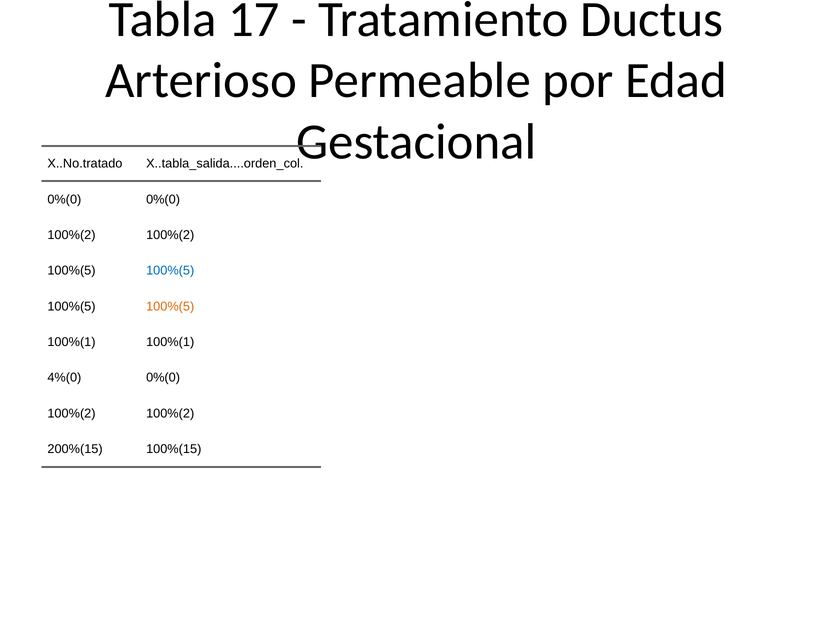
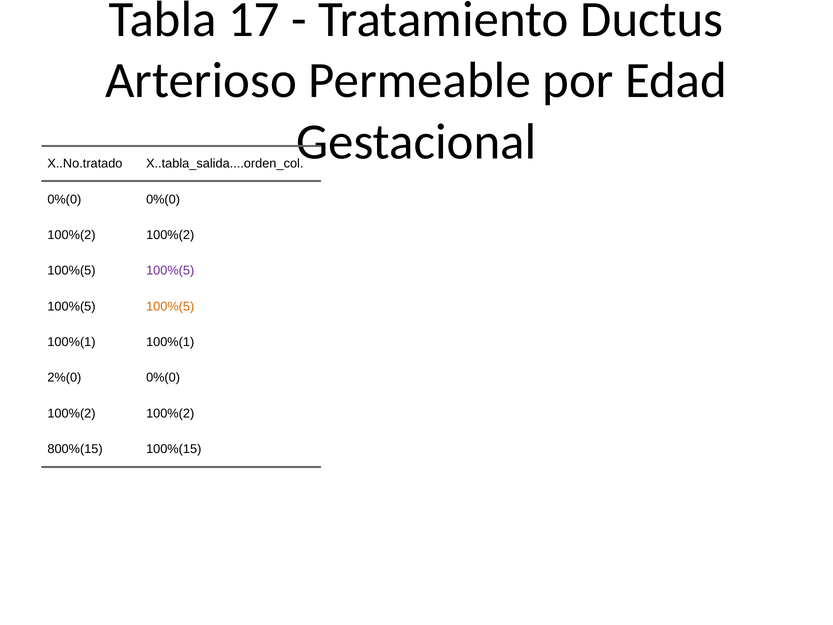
100%(5 at (170, 271) colour: blue -> purple
4%(0: 4%(0 -> 2%(0
200%(15: 200%(15 -> 800%(15
